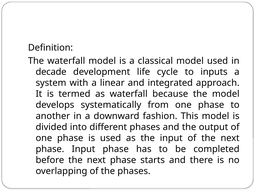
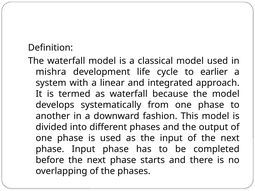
decade: decade -> mishra
inputs: inputs -> earlier
